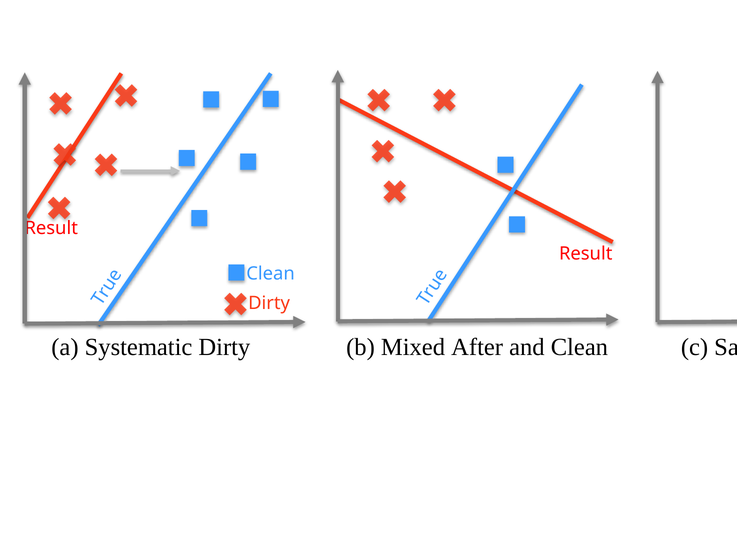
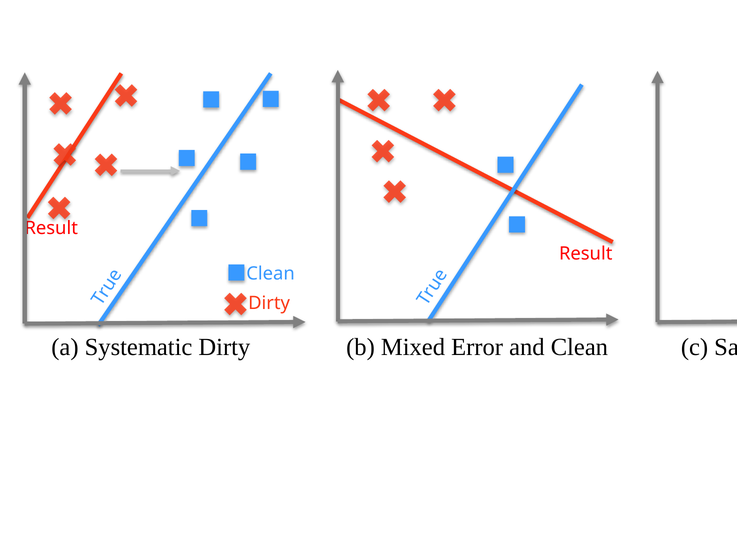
After: After -> Error
